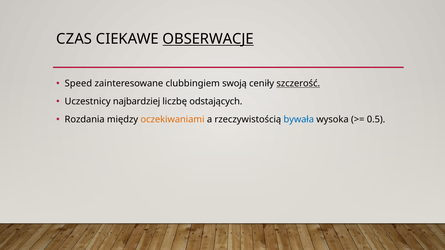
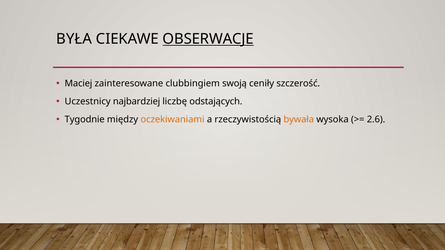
CZAS: CZAS -> BYŁA
Speed: Speed -> Maciej
szczerość underline: present -> none
Rozdania: Rozdania -> Tygodnie
bywała colour: blue -> orange
0.5: 0.5 -> 2.6
